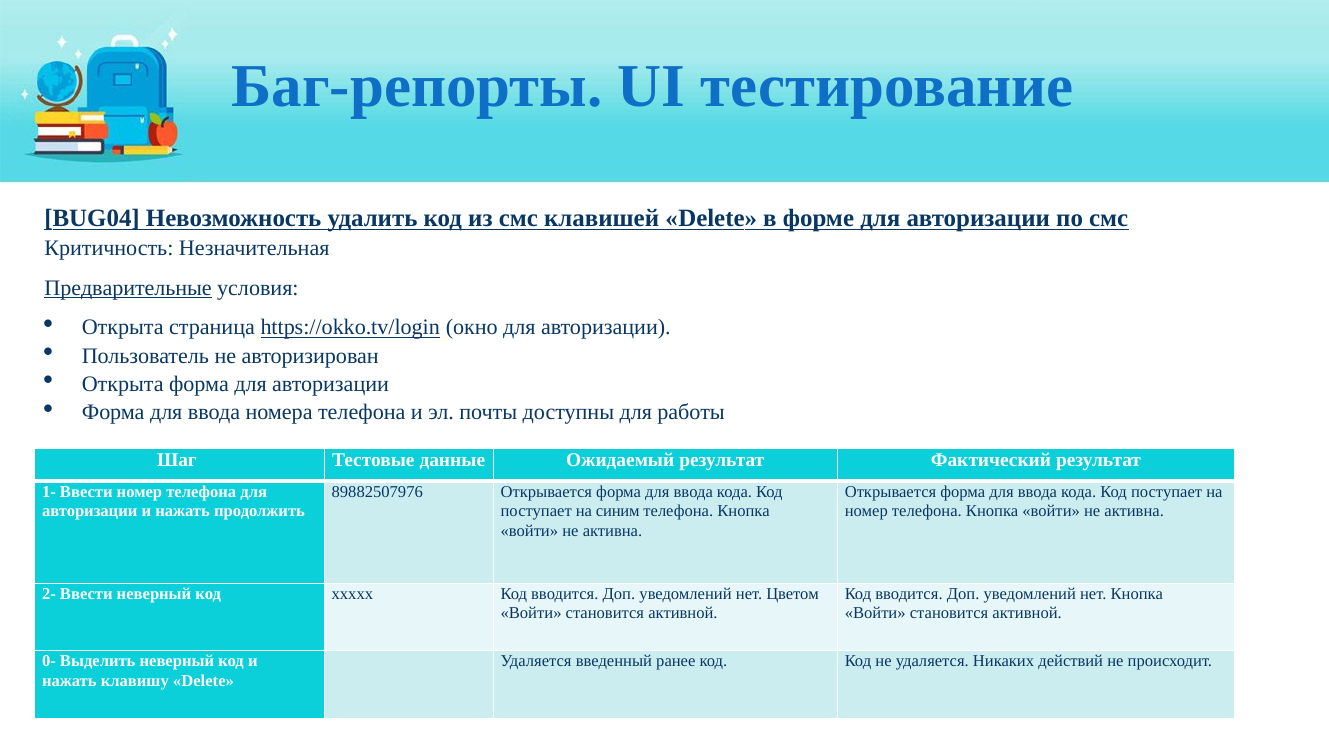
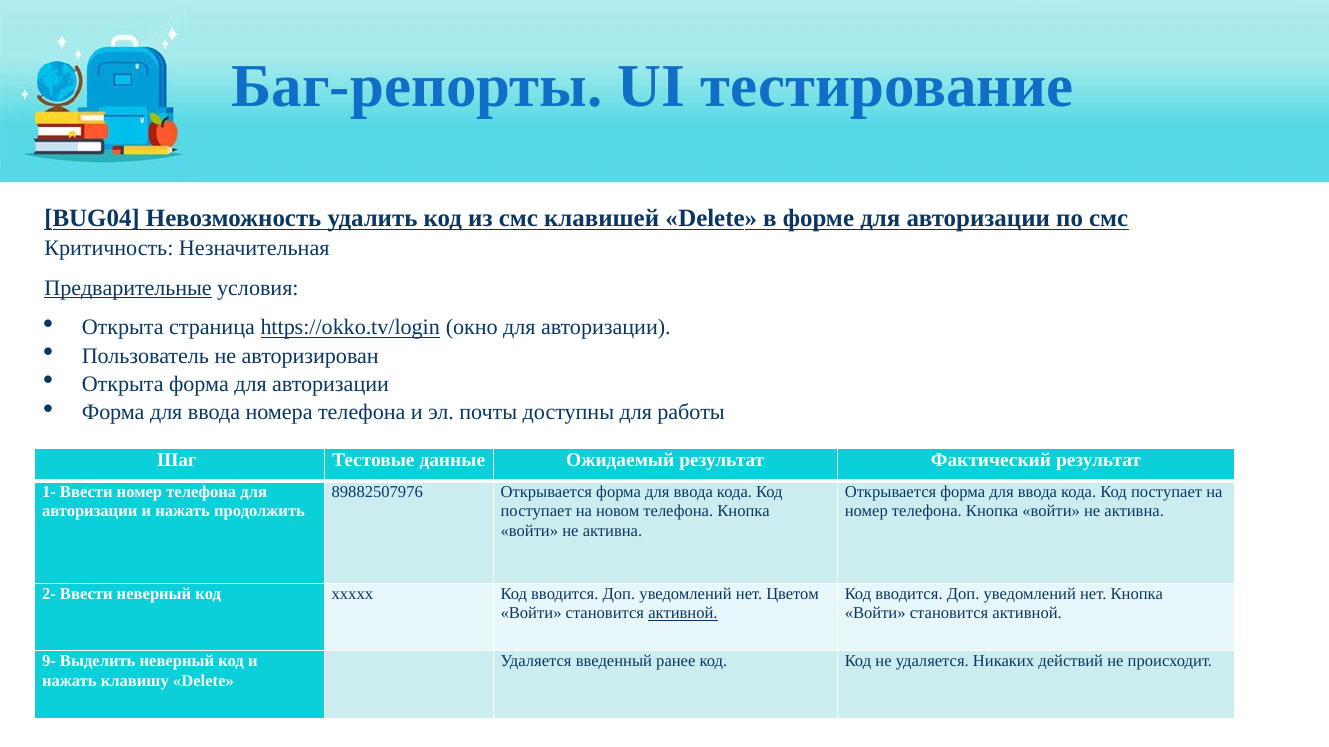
синим: синим -> новом
активной at (683, 614) underline: none -> present
0-: 0- -> 9-
